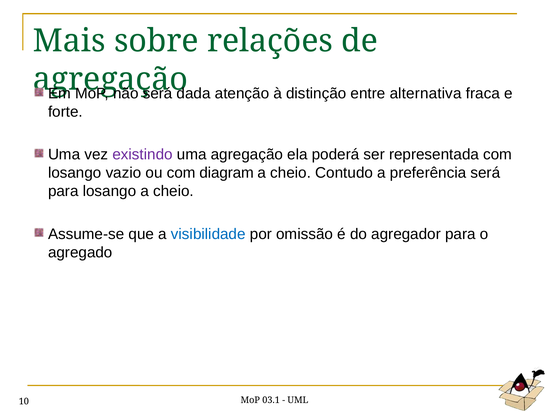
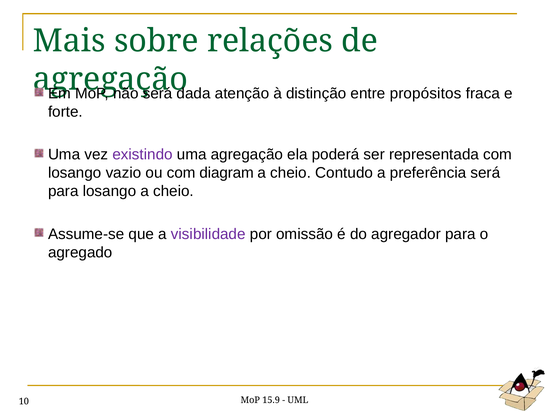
alternativa: alternativa -> propósitos
visibilidade colour: blue -> purple
03.1: 03.1 -> 15.9
